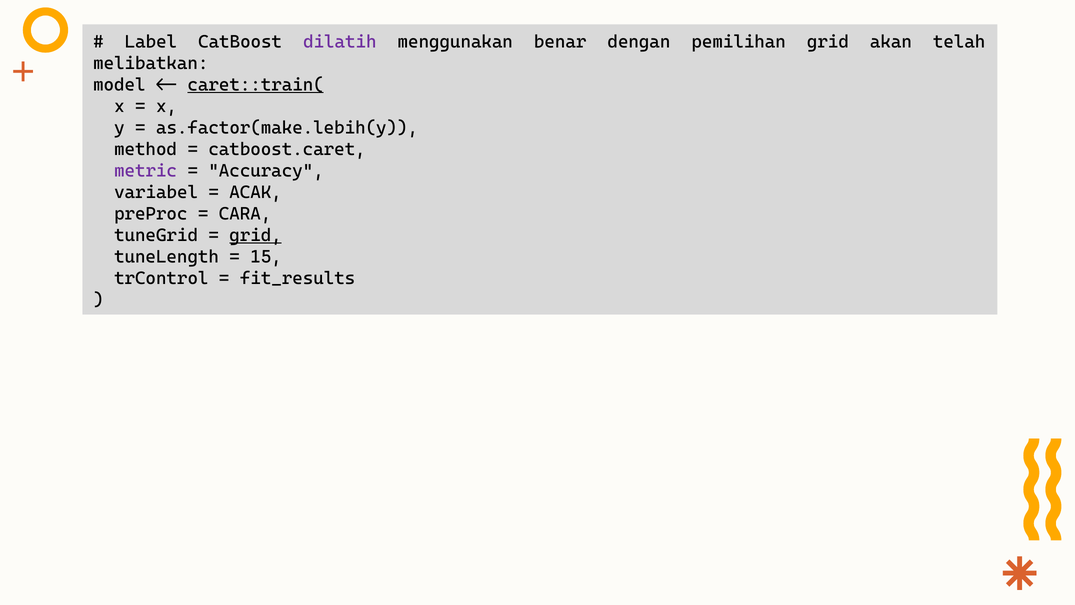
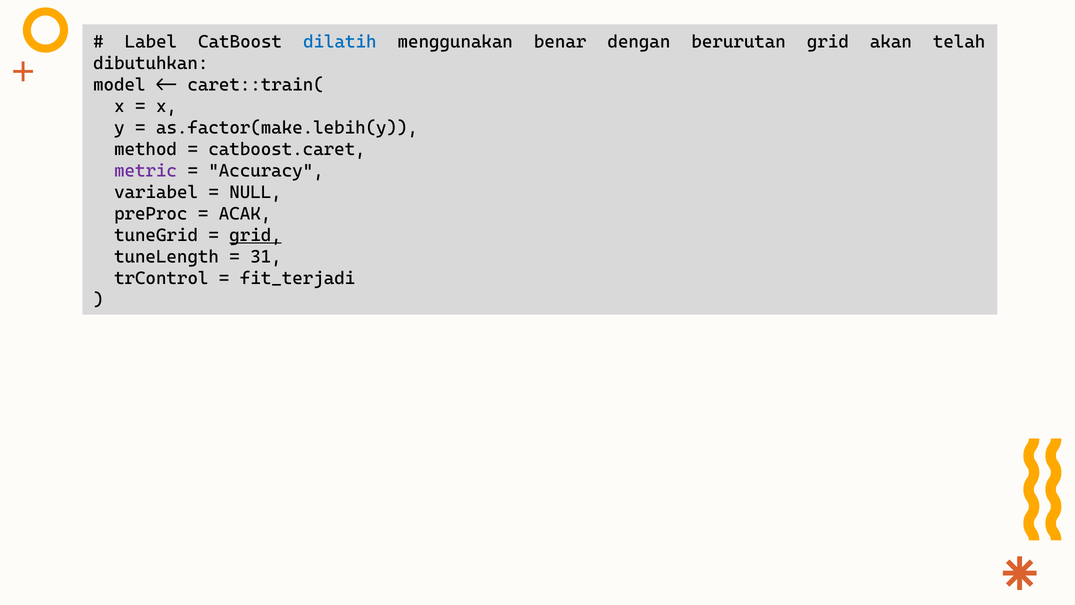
dilatih colour: purple -> blue
pemilihan: pemilihan -> berurutan
melibatkan: melibatkan -> dibutuhkan
caret::train( underline: present -> none
ACAK: ACAK -> NULL
CARA: CARA -> ACAK
15: 15 -> 31
fit_results: fit_results -> fit_terjadi
